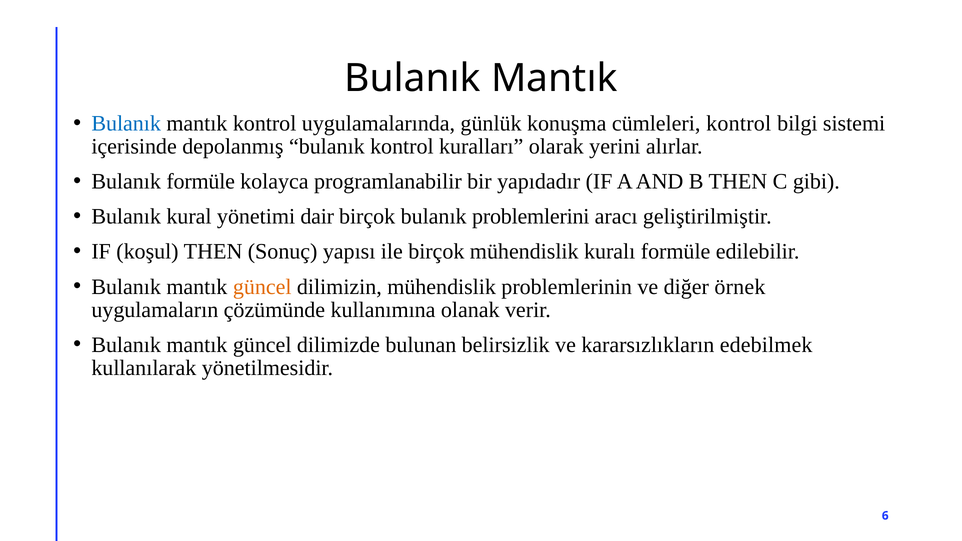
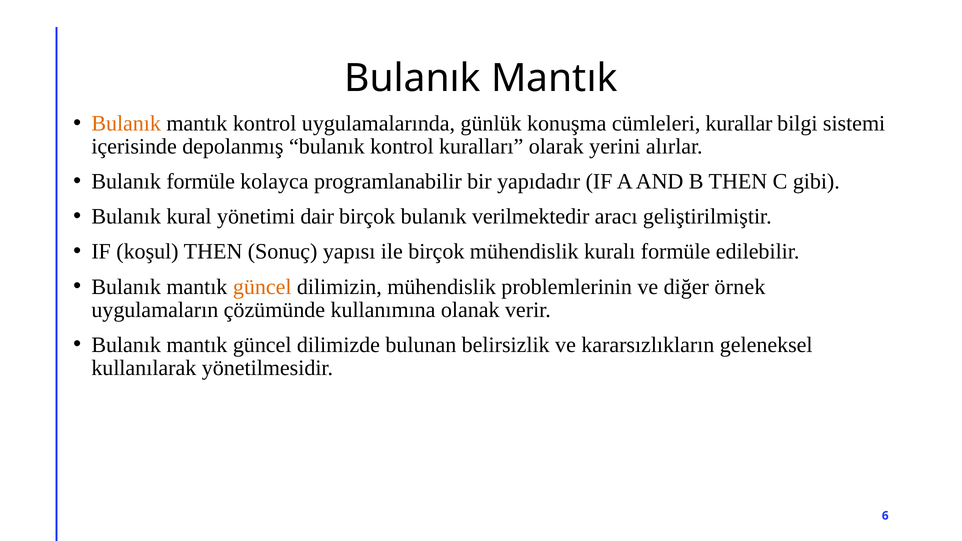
Bulanık at (126, 124) colour: blue -> orange
cümleleri kontrol: kontrol -> kurallar
problemlerini: problemlerini -> verilmektedir
edebilmek: edebilmek -> geleneksel
